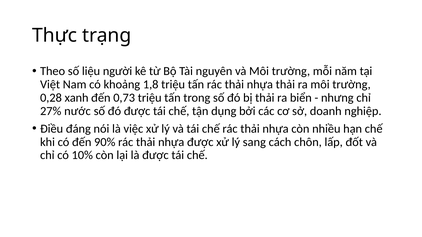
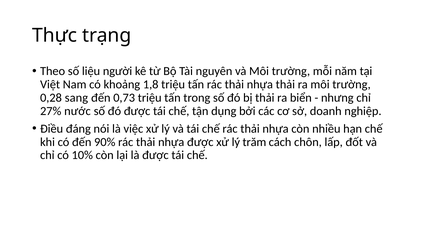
xanh: xanh -> sang
sang: sang -> trăm
